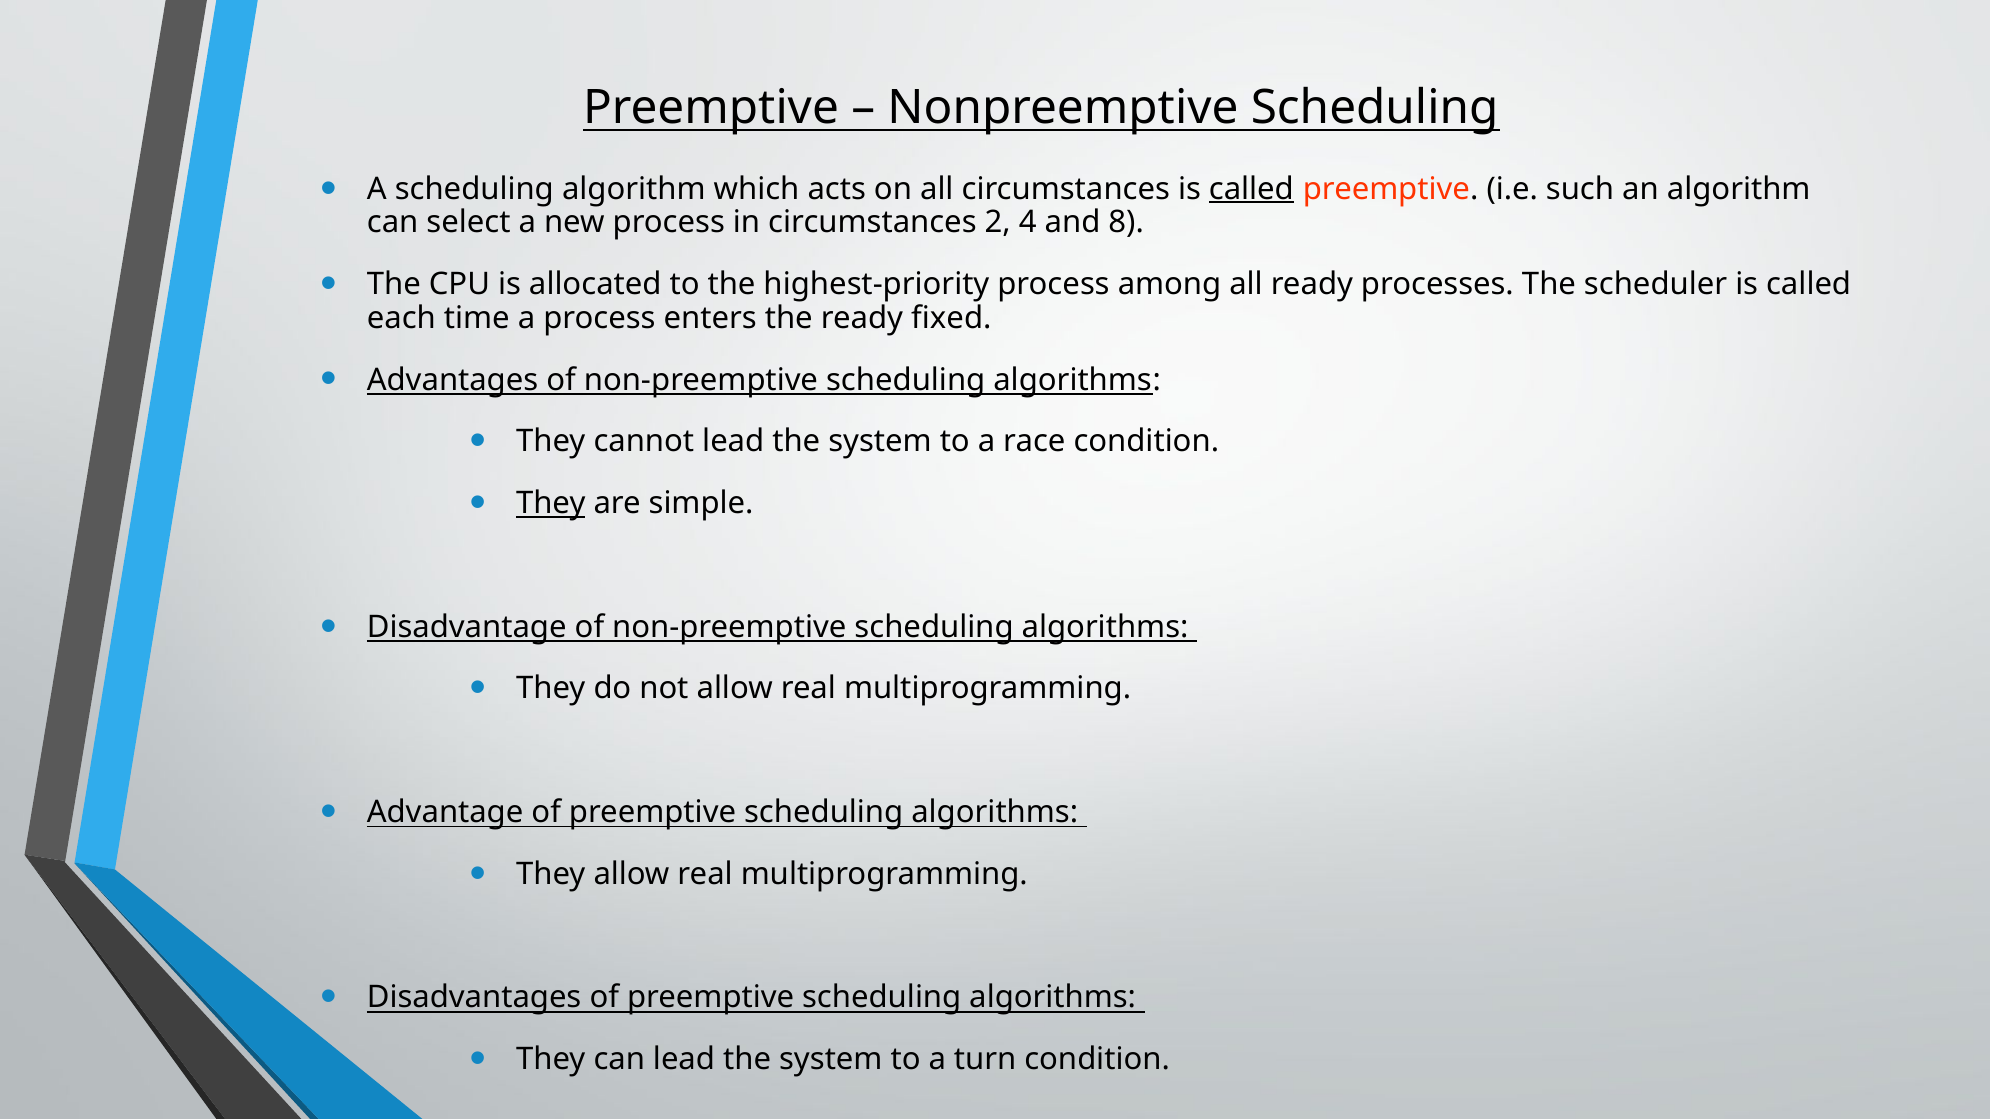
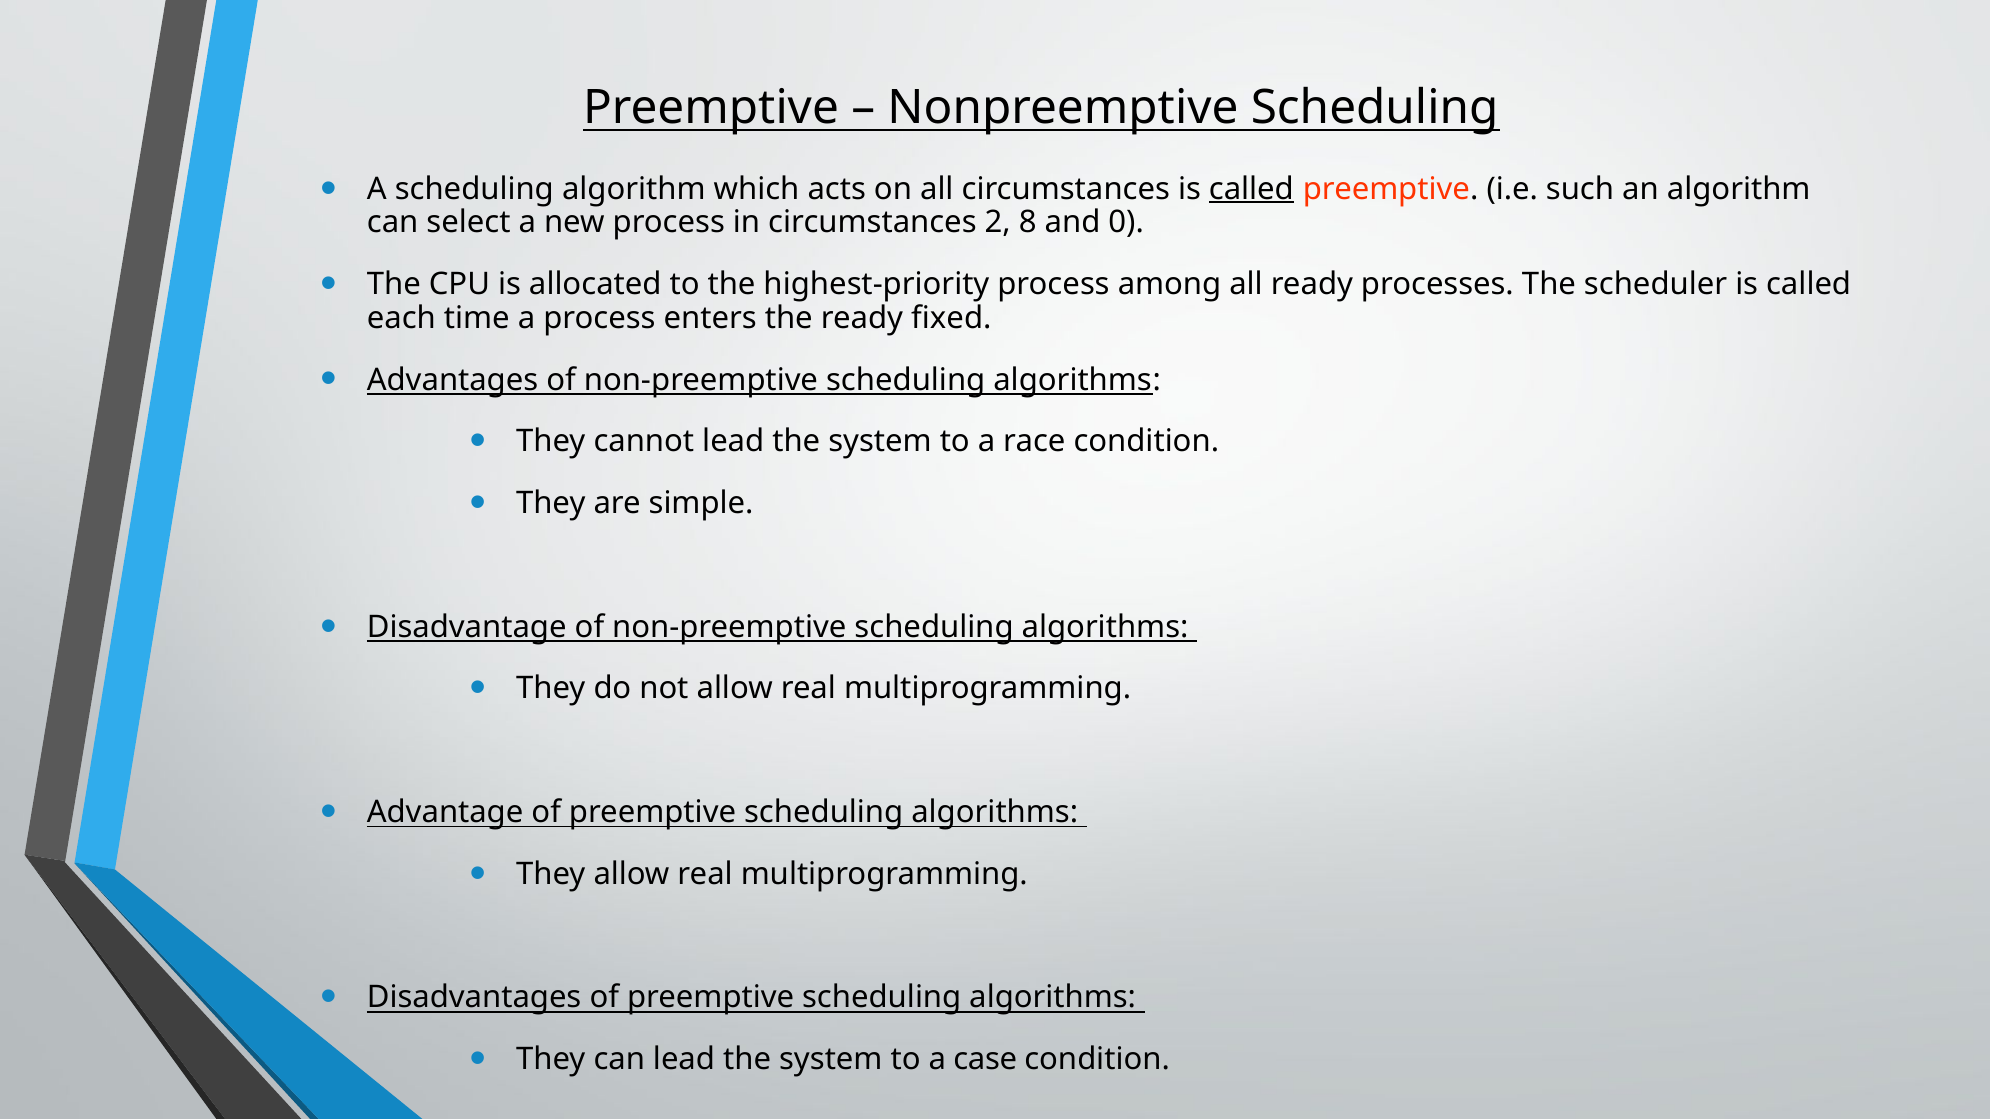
4: 4 -> 8
8: 8 -> 0
They at (551, 504) underline: present -> none
turn: turn -> case
